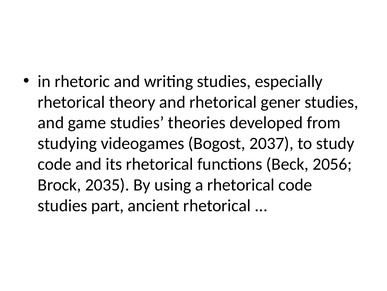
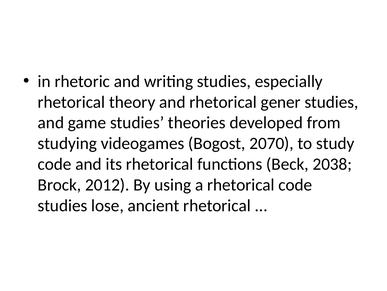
2037: 2037 -> 2070
2056: 2056 -> 2038
2035: 2035 -> 2012
part: part -> lose
